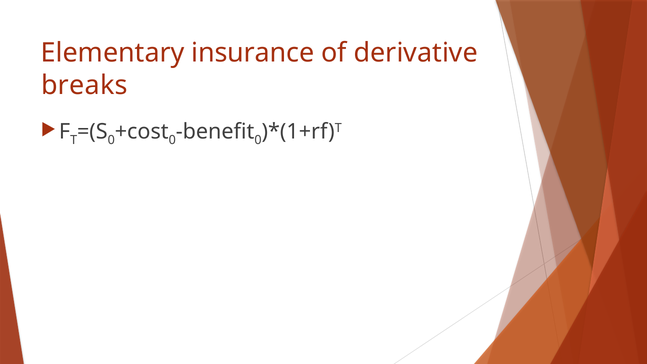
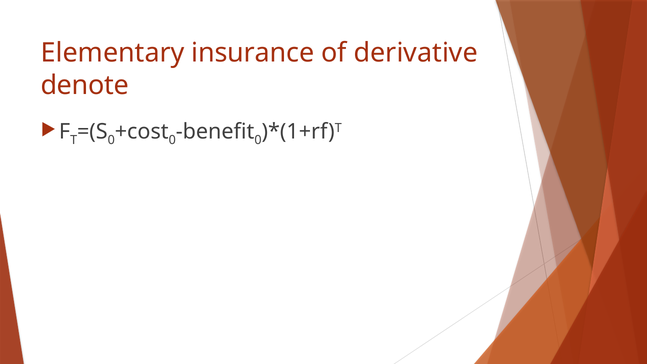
breaks: breaks -> denote
